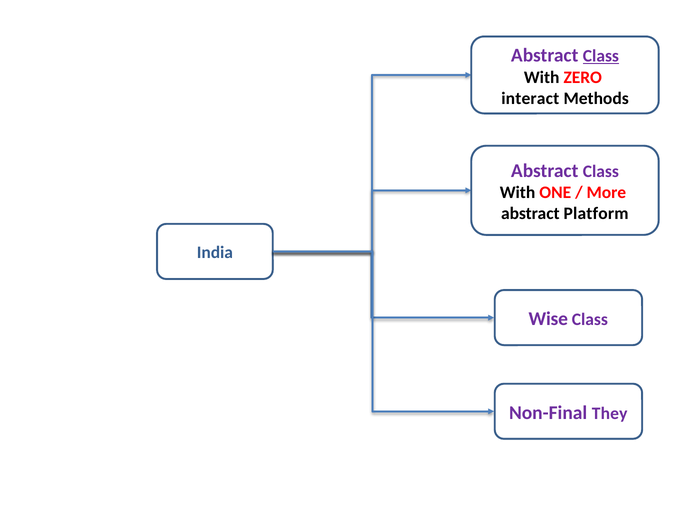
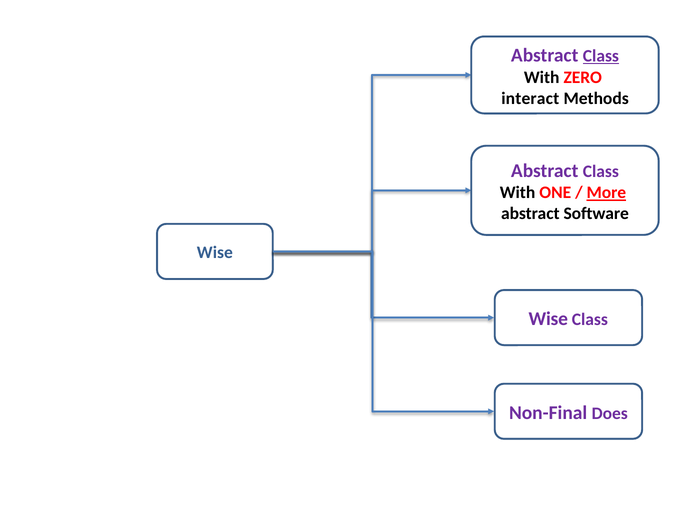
More underline: none -> present
Platform: Platform -> Software
India at (215, 253): India -> Wise
They: They -> Does
